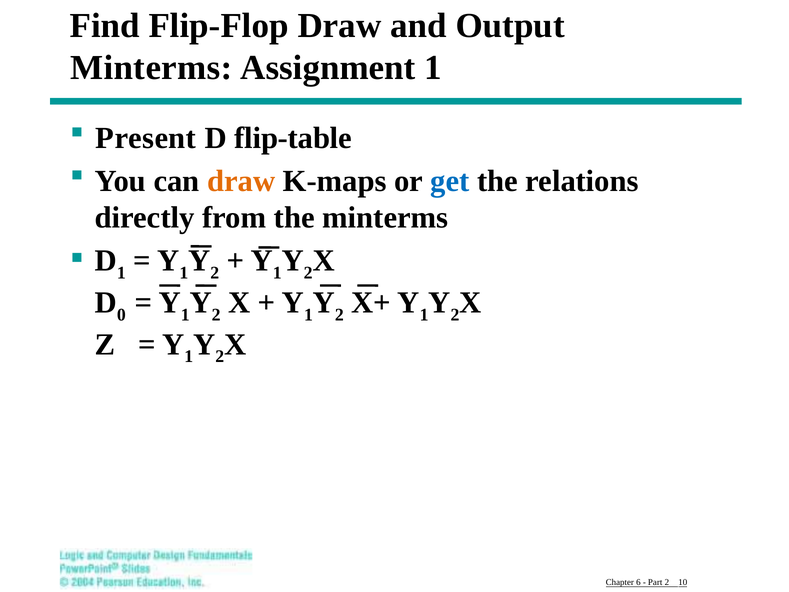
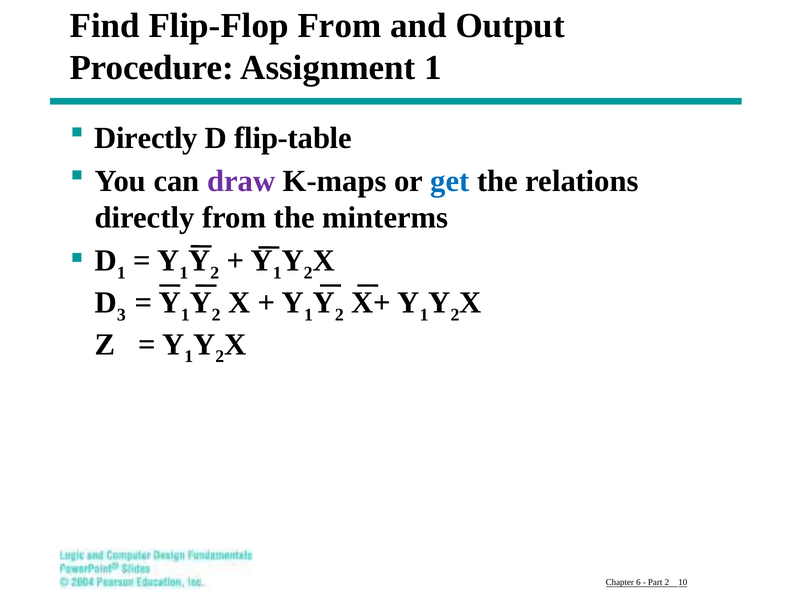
Flip-Flop Draw: Draw -> From
Minterms at (151, 68): Minterms -> Procedure
Present at (146, 138): Present -> Directly
draw at (241, 181) colour: orange -> purple
0: 0 -> 3
